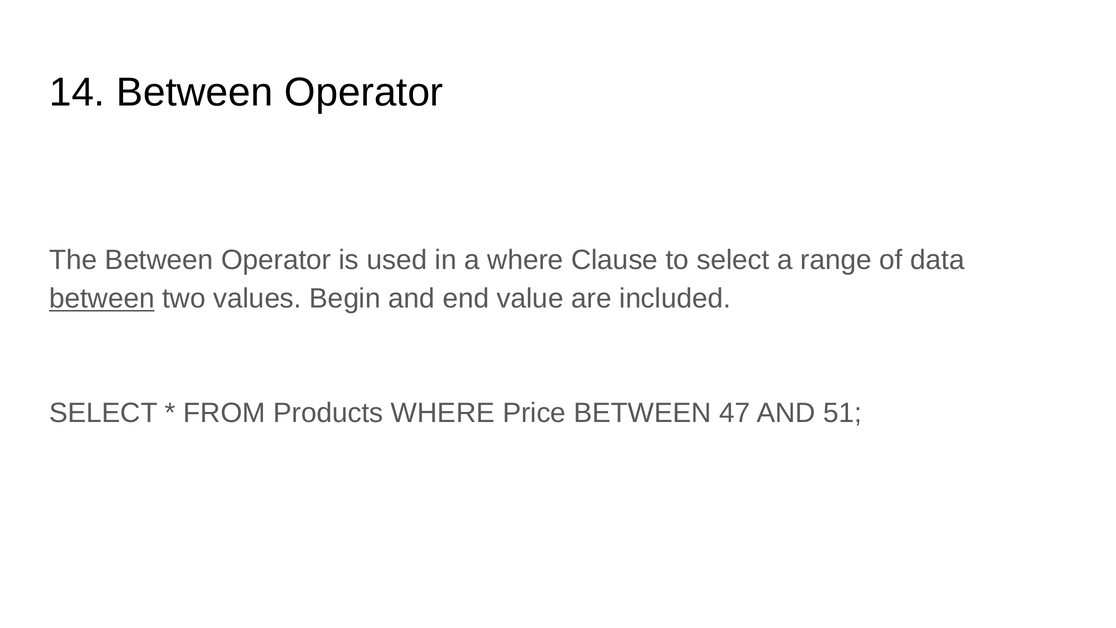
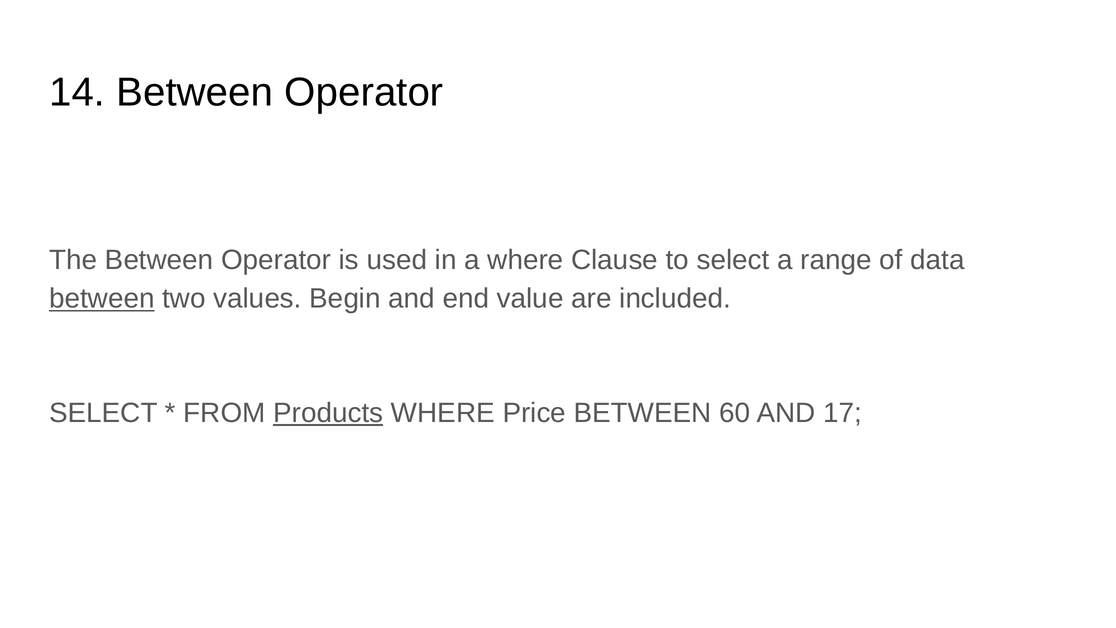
Products underline: none -> present
47: 47 -> 60
51: 51 -> 17
